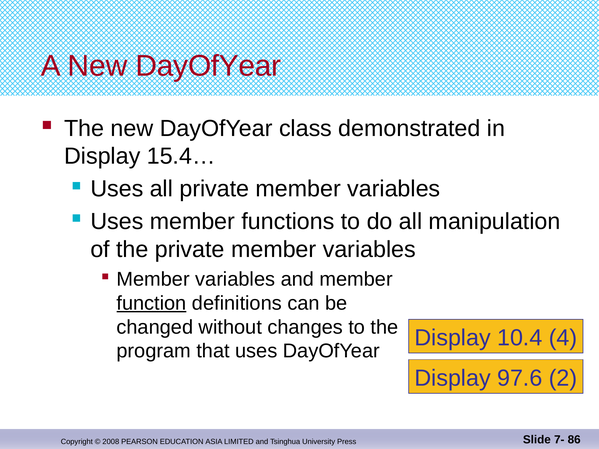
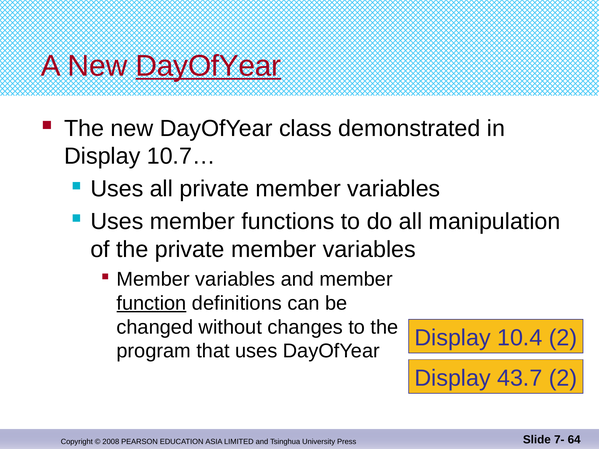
DayOfYear at (208, 66) underline: none -> present
15.4…: 15.4… -> 10.7…
10.4 4: 4 -> 2
97.6: 97.6 -> 43.7
86: 86 -> 64
